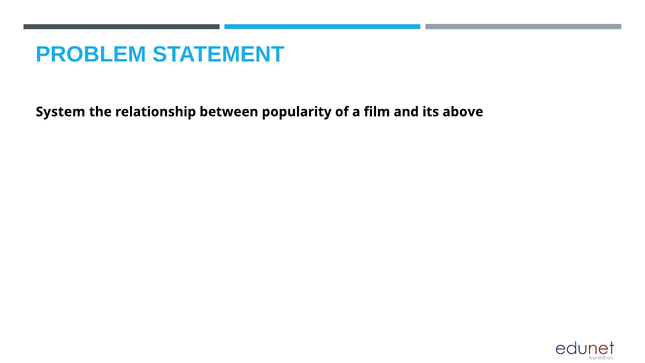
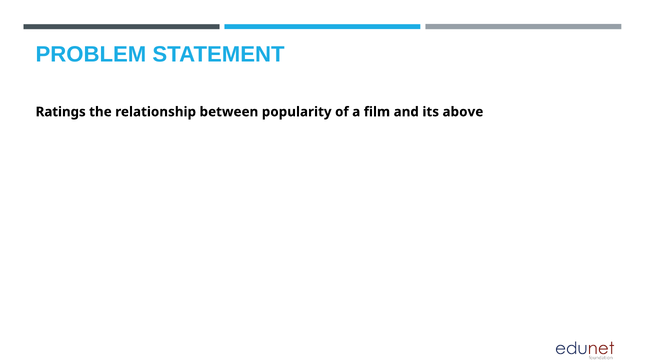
System: System -> Ratings
